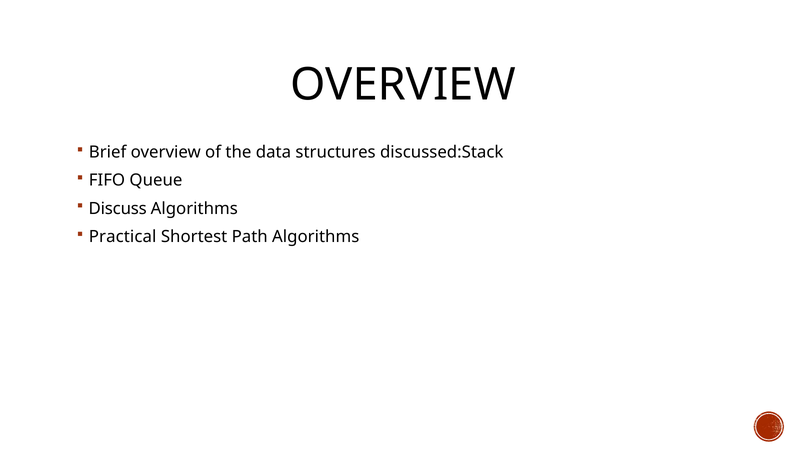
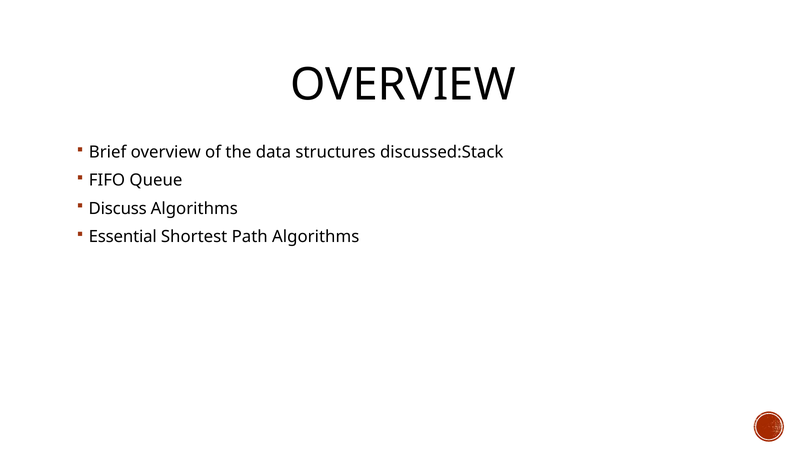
Practical: Practical -> Essential
